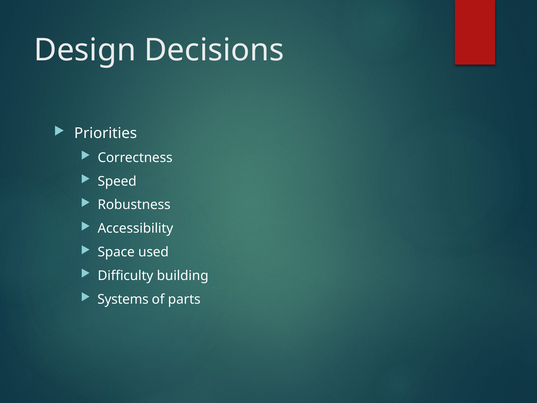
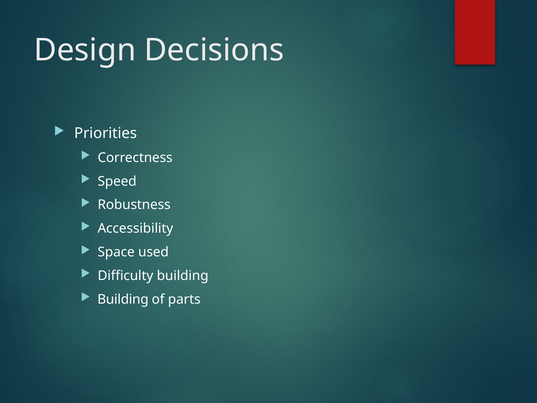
Systems at (123, 299): Systems -> Building
